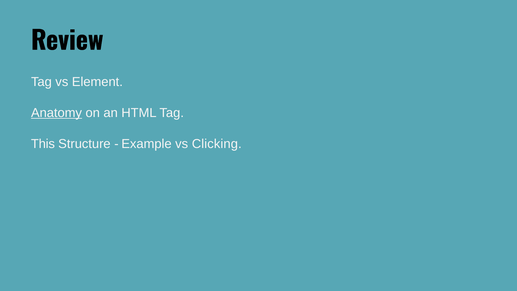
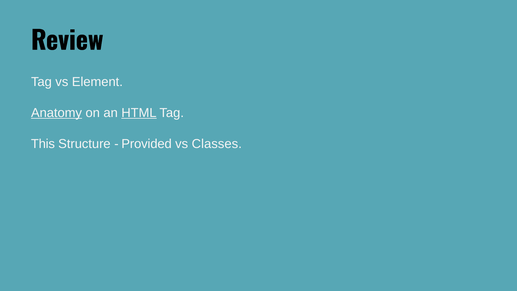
HTML underline: none -> present
Example: Example -> Provided
Clicking: Clicking -> Classes
